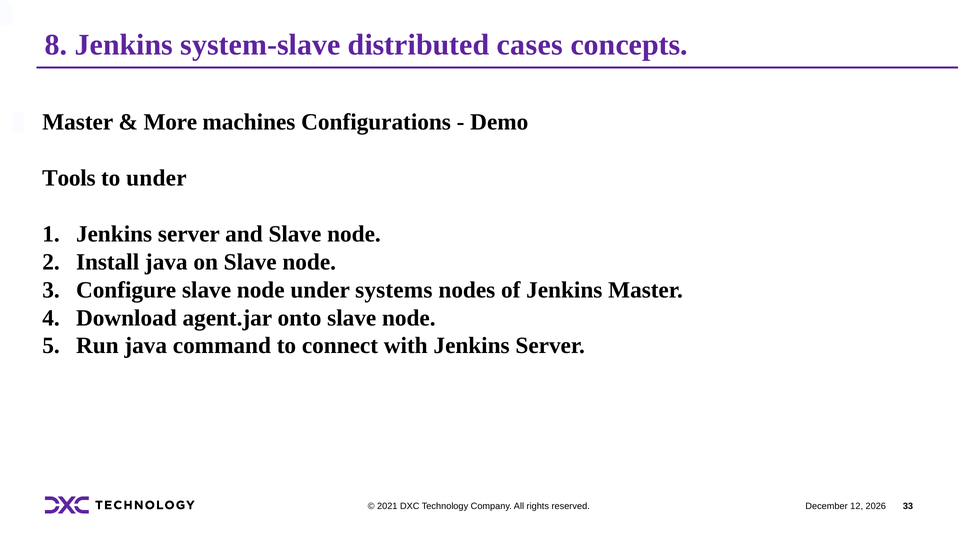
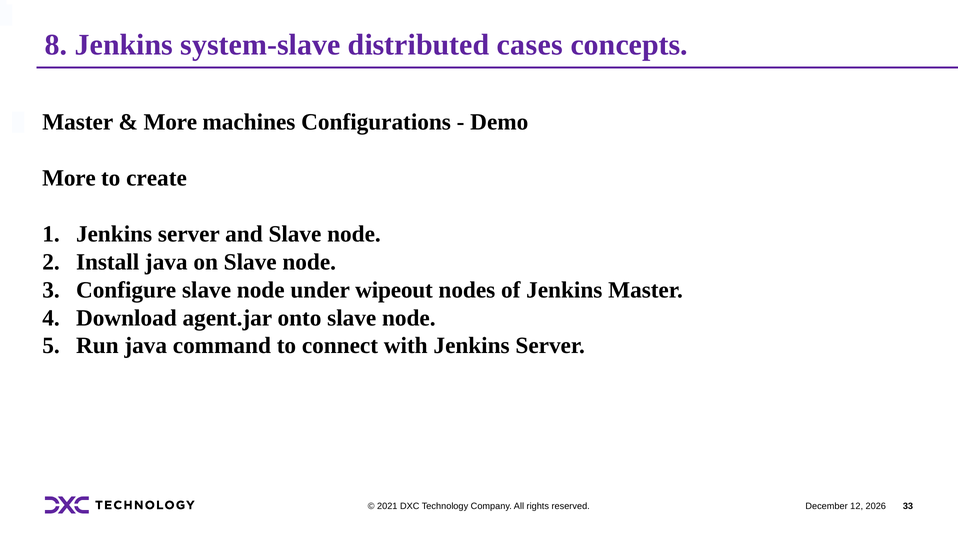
Tools at (69, 178): Tools -> More
to under: under -> create
systems: systems -> wipeout
